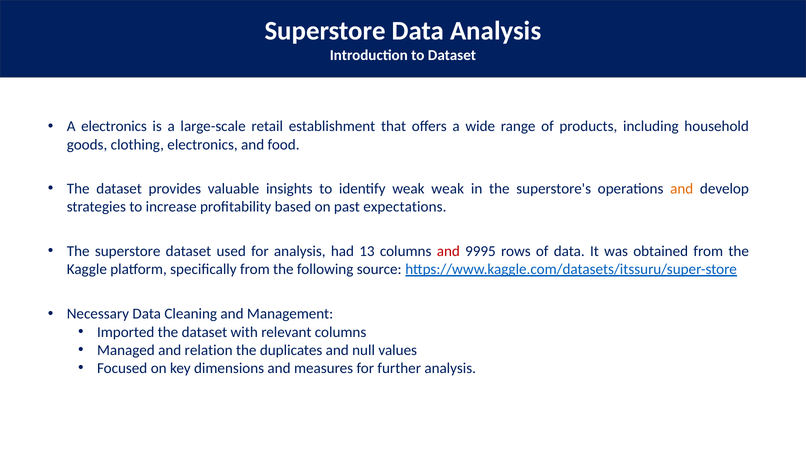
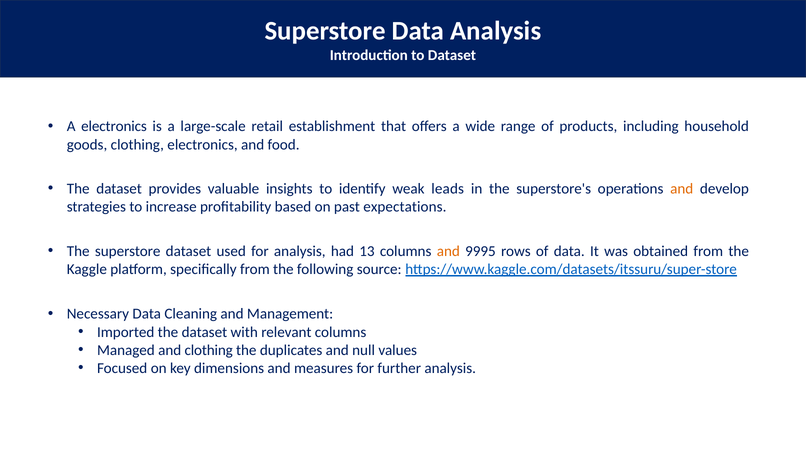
weak weak: weak -> leads
and at (448, 251) colour: red -> orange
and relation: relation -> clothing
